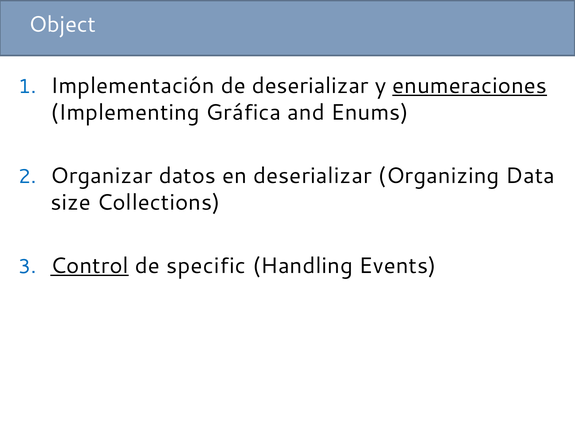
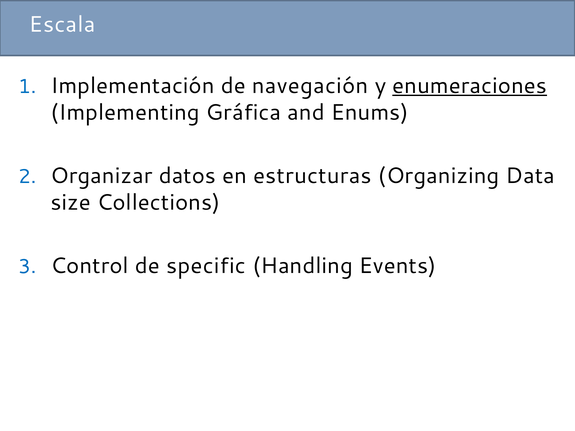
Object: Object -> Escala
de deserializar: deserializar -> navegación
en deserializar: deserializar -> estructuras
Control underline: present -> none
